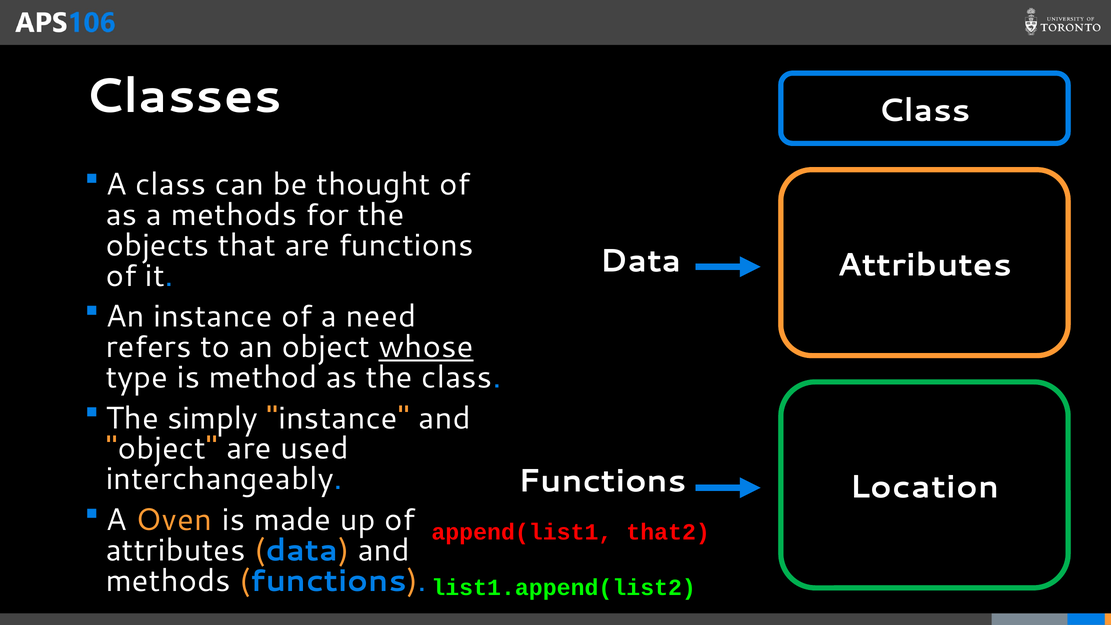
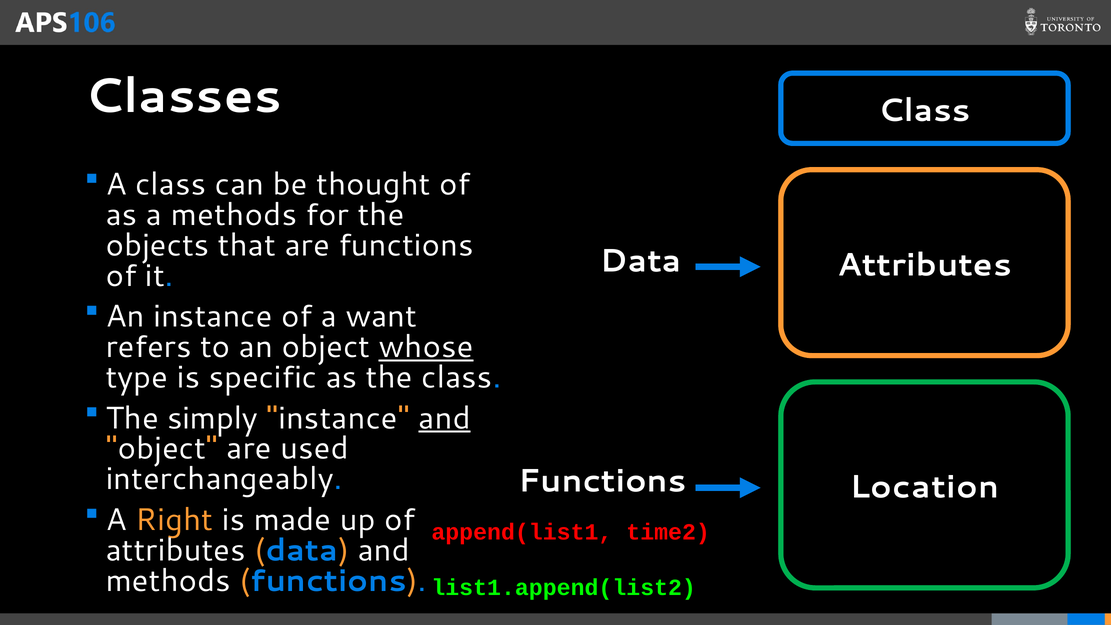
need: need -> want
method: method -> specific
and at (444, 418) underline: none -> present
Oven: Oven -> Right
that2: that2 -> time2
